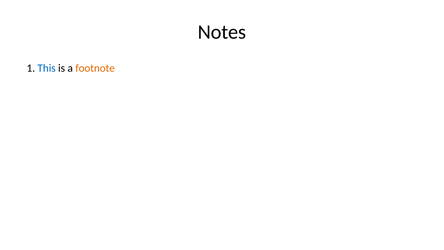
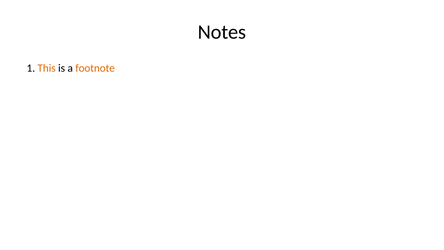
This colour: blue -> orange
